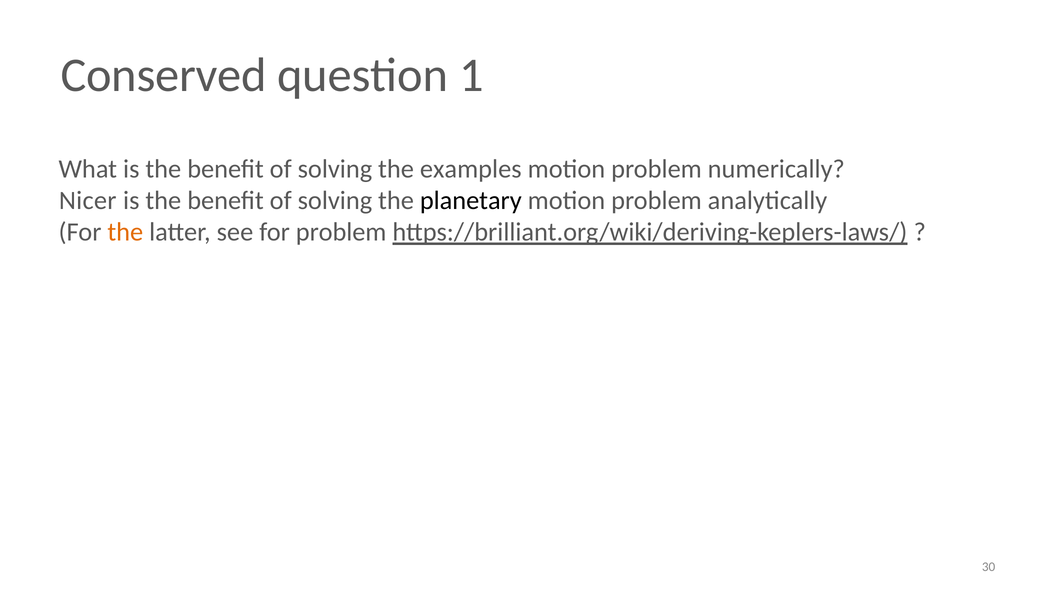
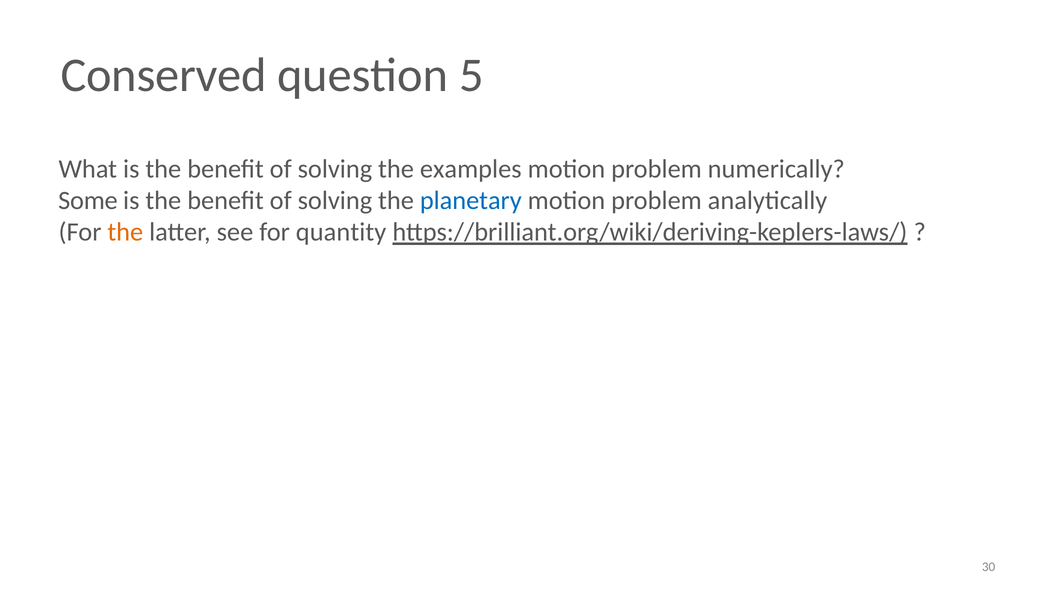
1: 1 -> 5
Nicer: Nicer -> Some
planetary colour: black -> blue
for problem: problem -> quantity
